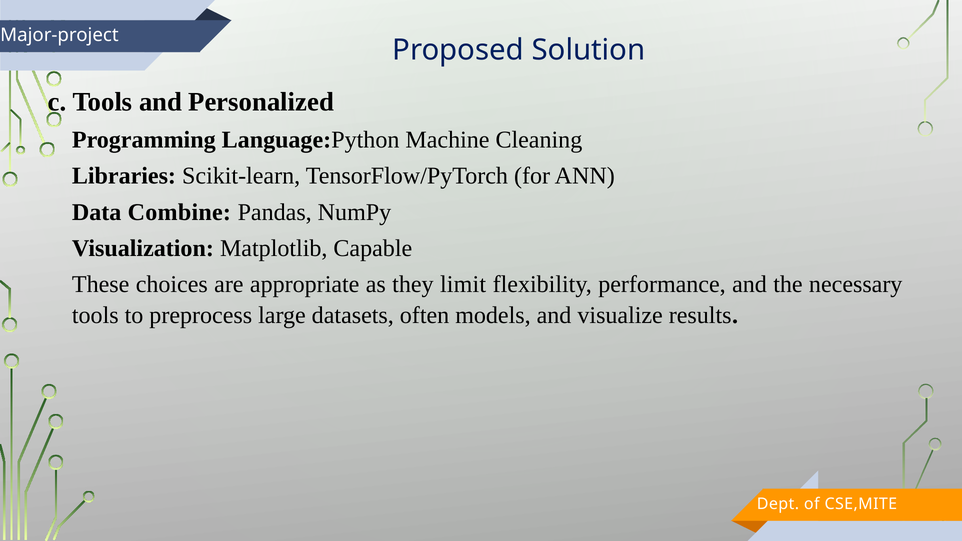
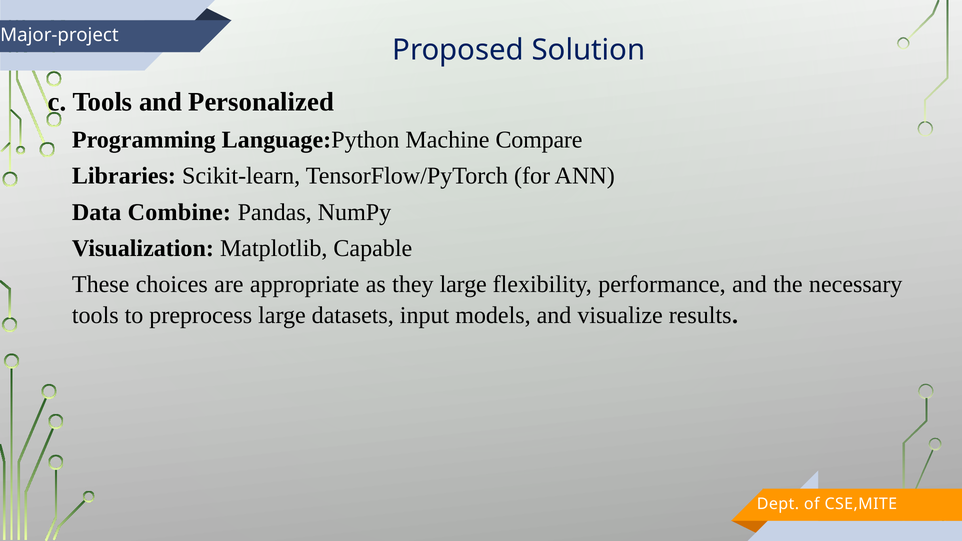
Cleaning: Cleaning -> Compare
they limit: limit -> large
often: often -> input
